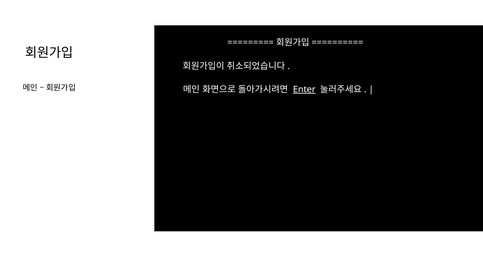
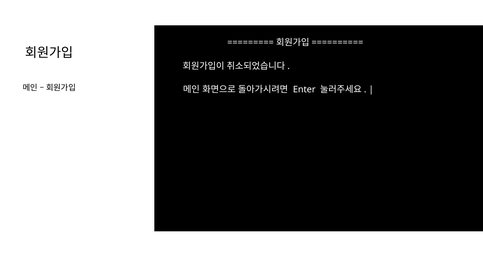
Enter underline: present -> none
